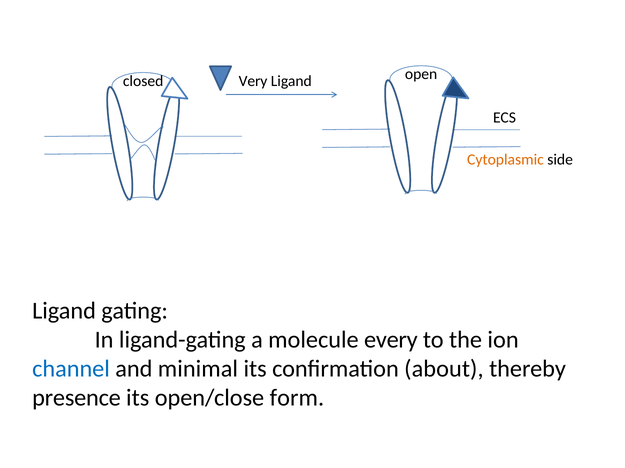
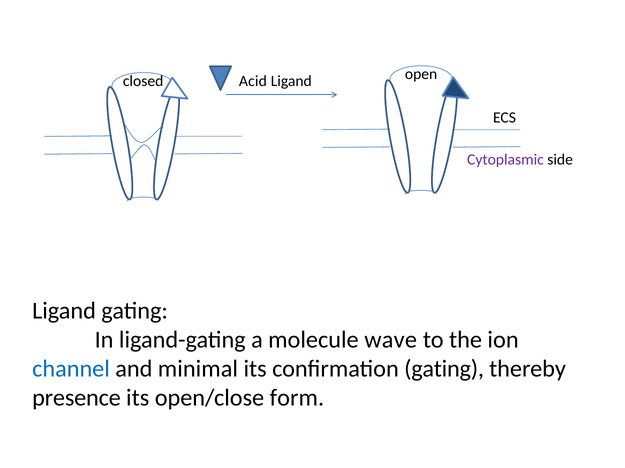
Very: Very -> Acid
Cytoplasmic colour: orange -> purple
every: every -> wave
confirmation about: about -> gating
